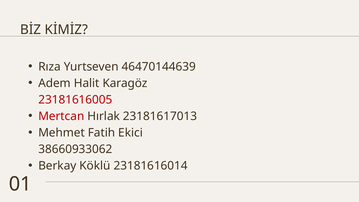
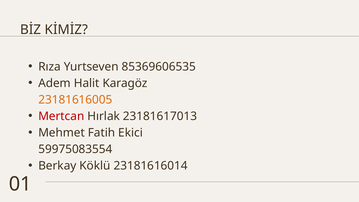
46470144639: 46470144639 -> 85369606535
23181616005 colour: red -> orange
38660933062: 38660933062 -> 59975083554
